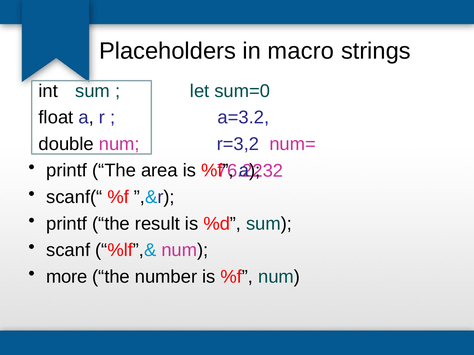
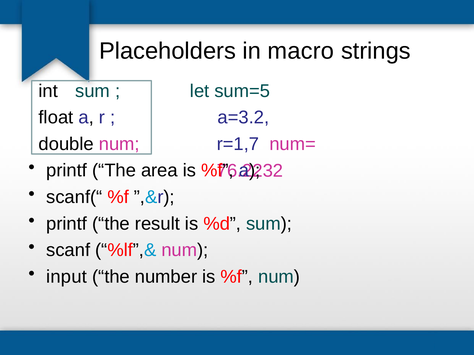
sum=0: sum=0 -> sum=5
r=3,2: r=3,2 -> r=1,7
more: more -> input
